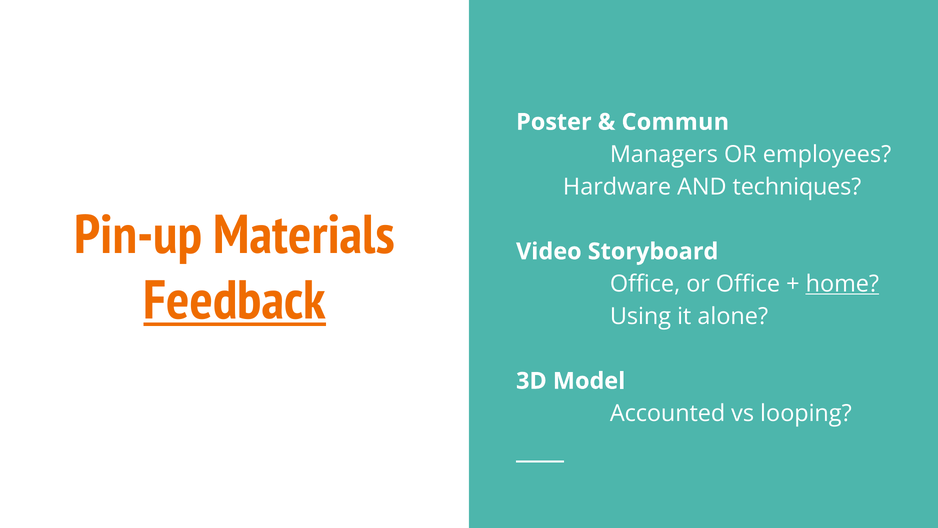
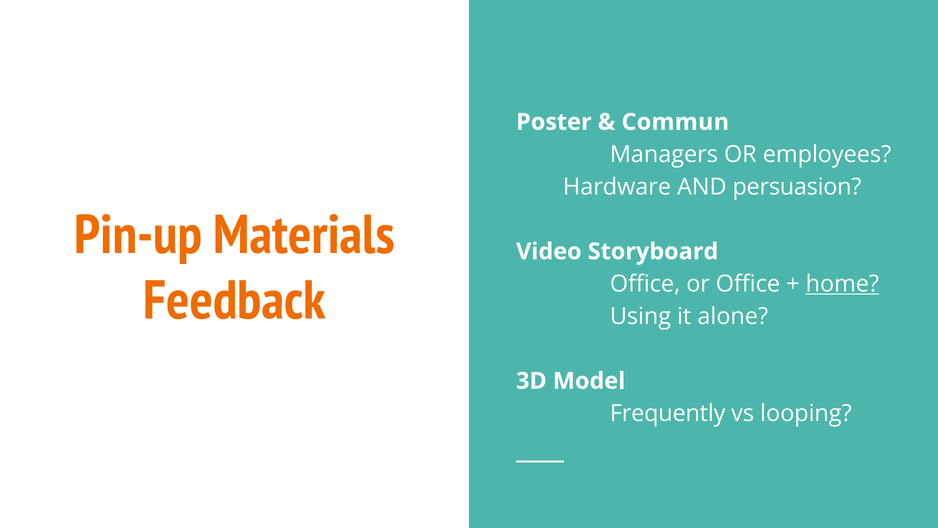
techniques: techniques -> persuasion
Feedback underline: present -> none
Accounted: Accounted -> Frequently
